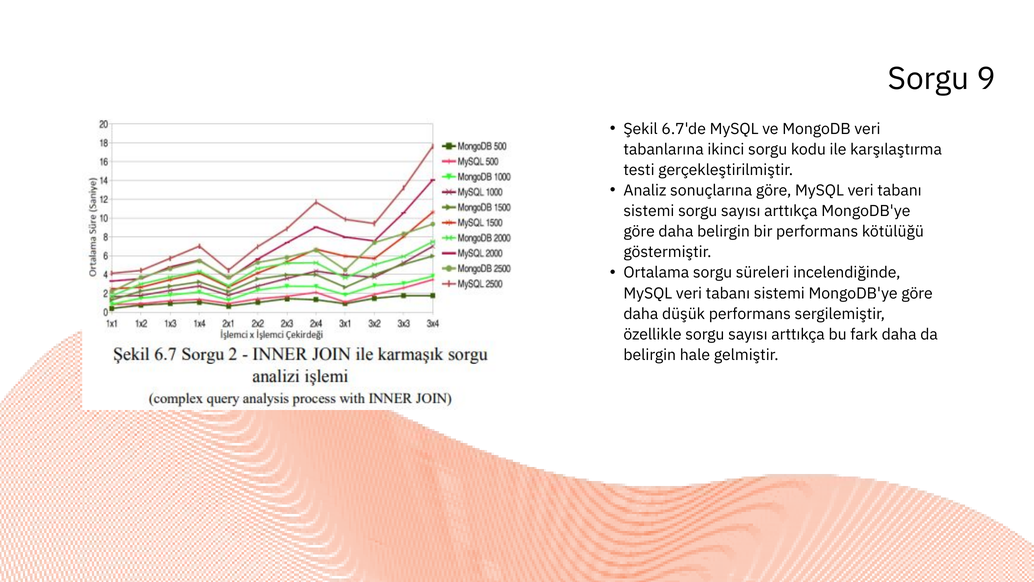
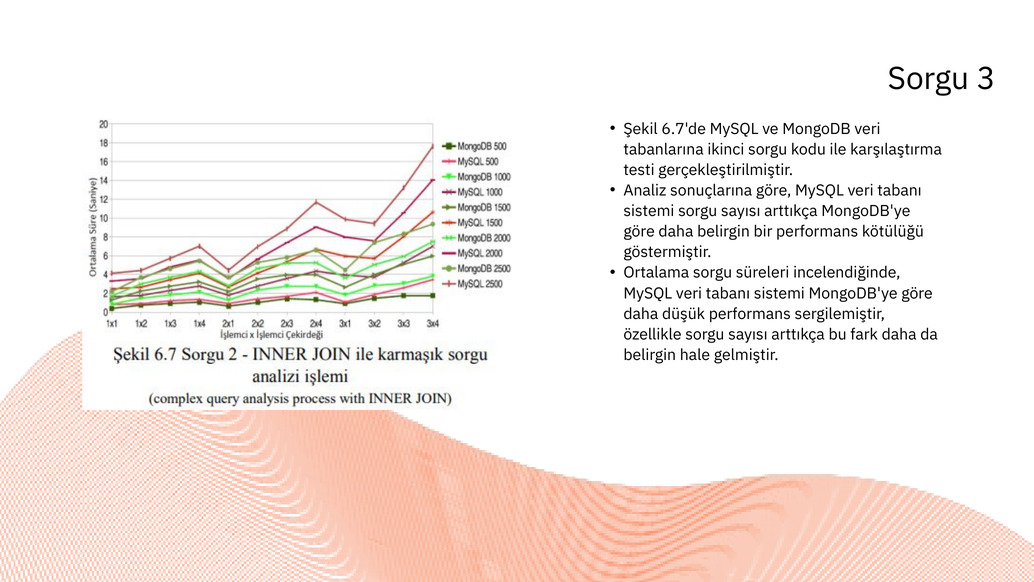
9: 9 -> 3
